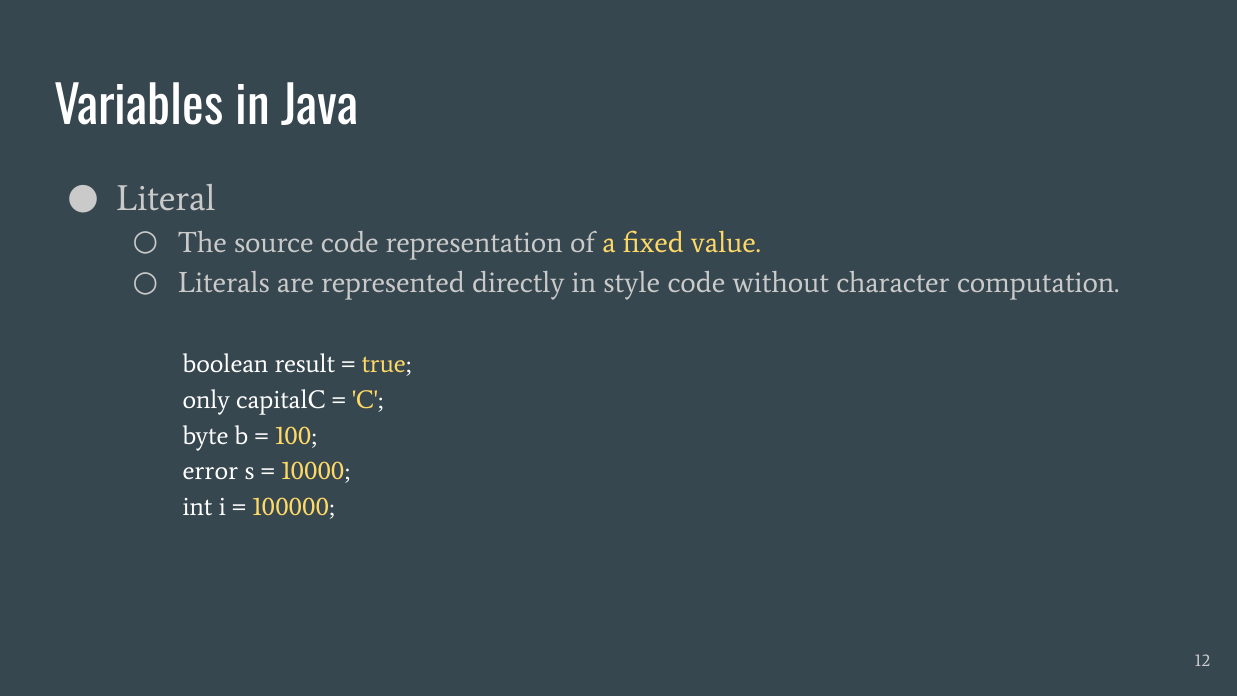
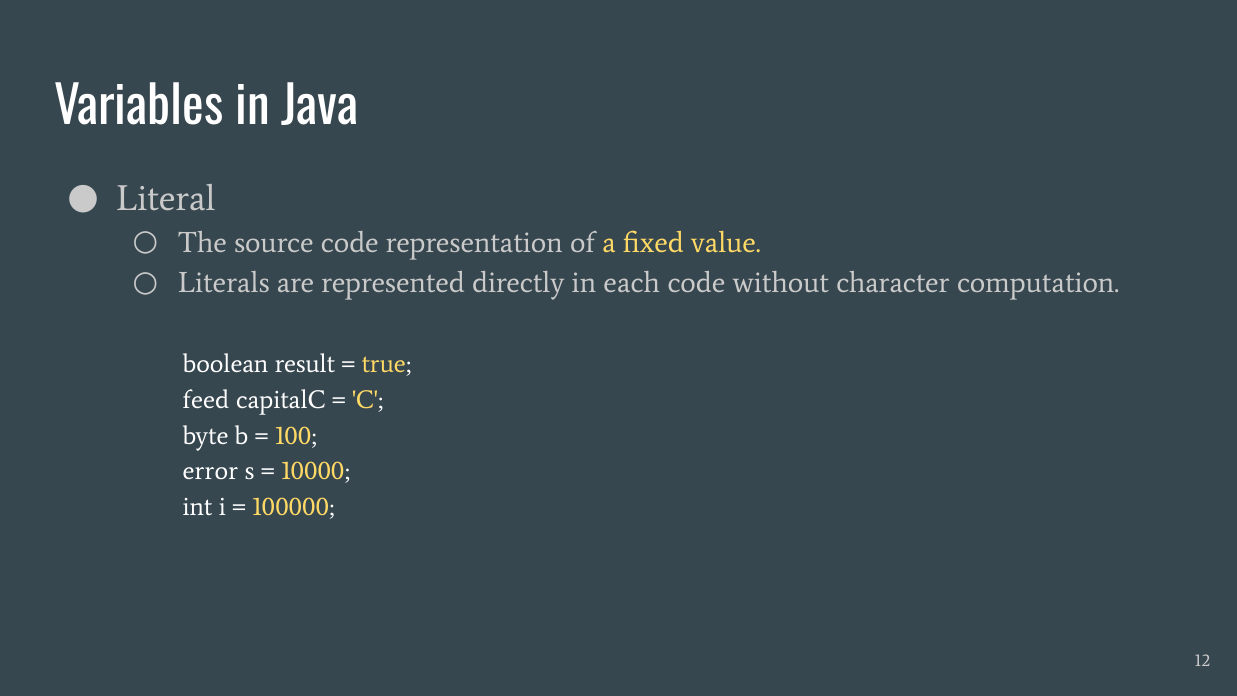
style: style -> each
only: only -> feed
